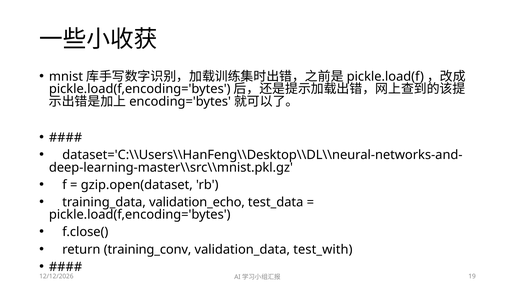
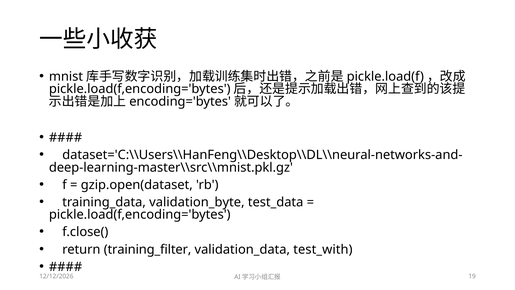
validation_echo: validation_echo -> validation_byte
training_conv: training_conv -> training_filter
